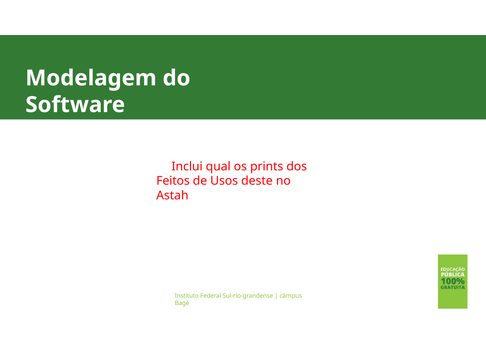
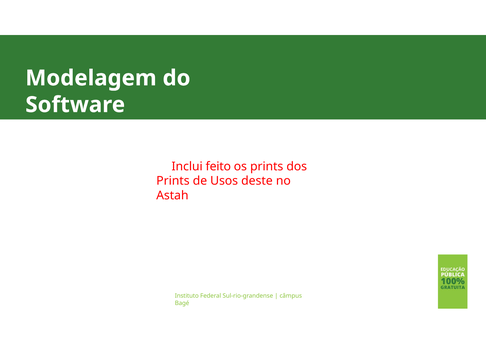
qual: qual -> feito
Feitos at (173, 181): Feitos -> Prints
